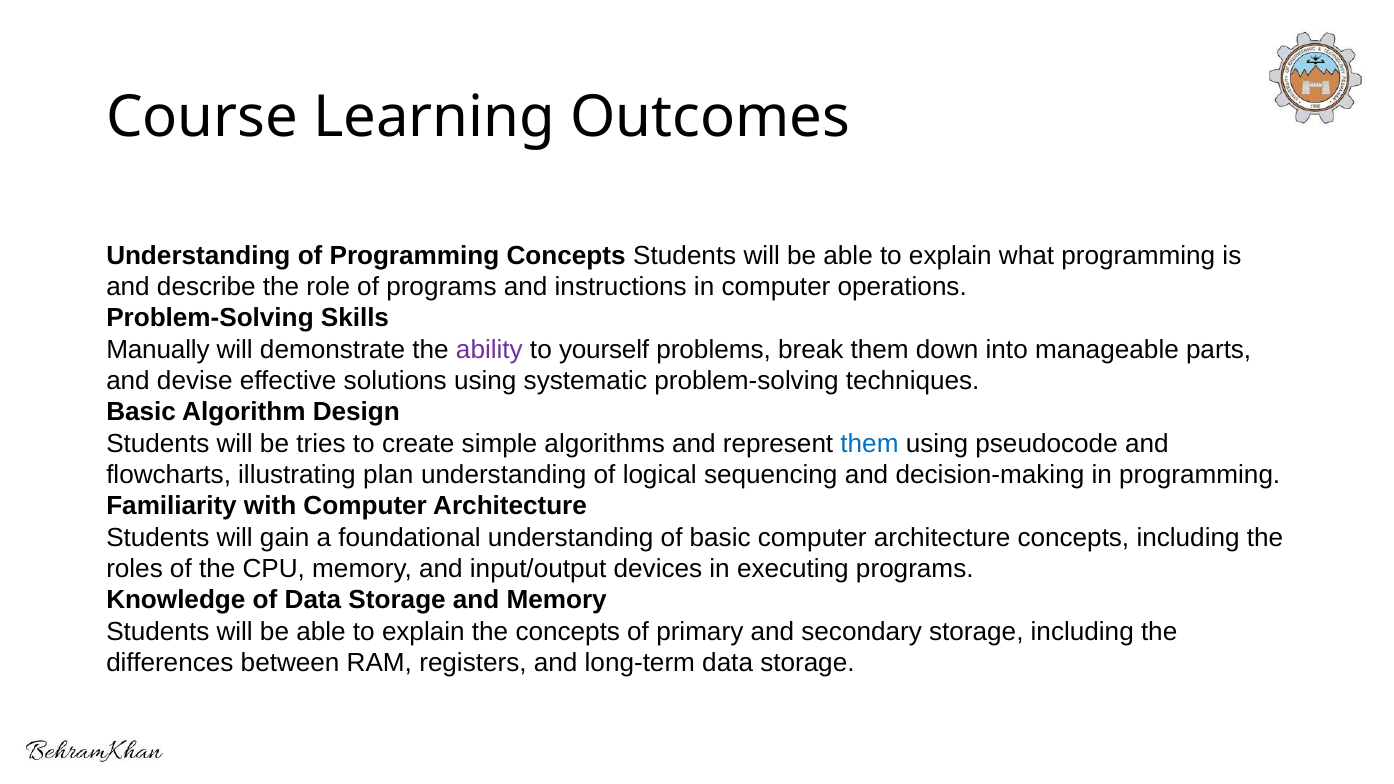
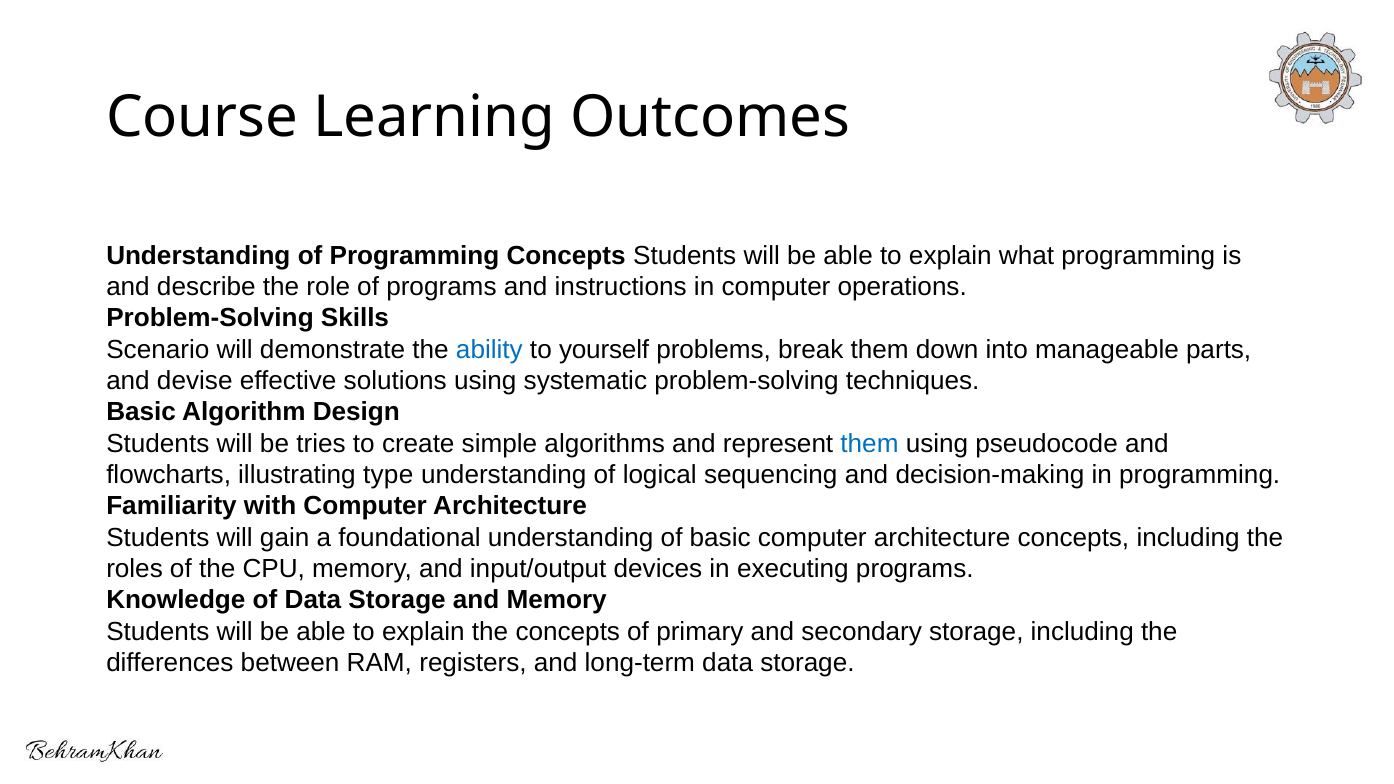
Manually: Manually -> Scenario
ability colour: purple -> blue
plan: plan -> type
